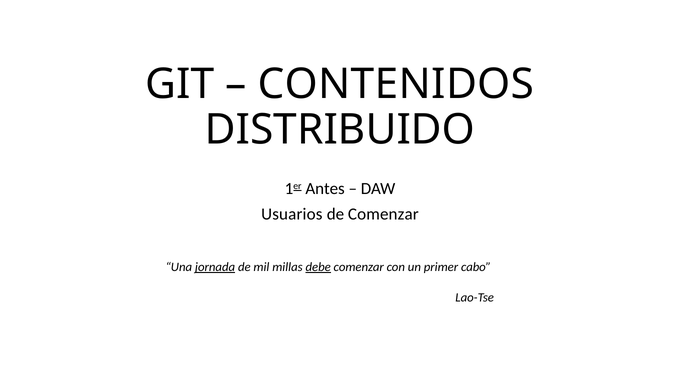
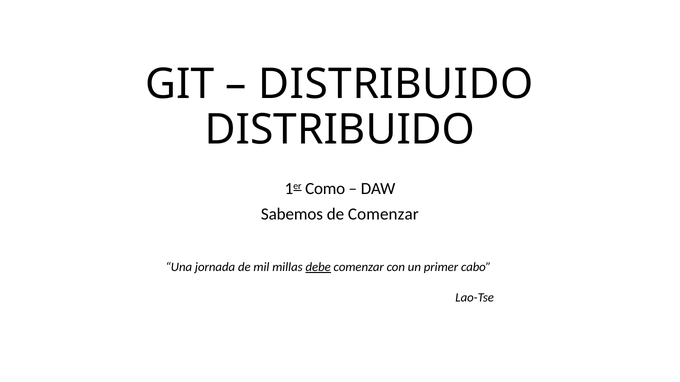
CONTENIDOS at (396, 84): CONTENIDOS -> DISTRIBUIDO
Antes: Antes -> Como
Usuarios: Usuarios -> Sabemos
jornada underline: present -> none
